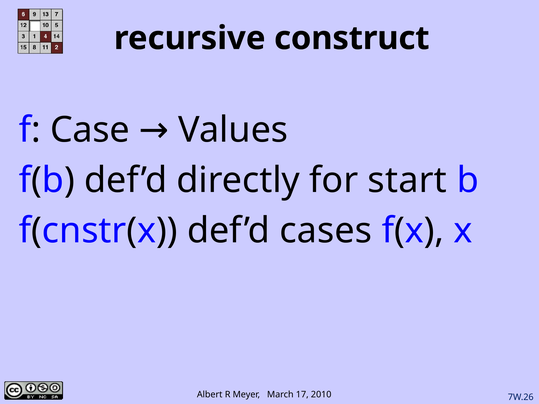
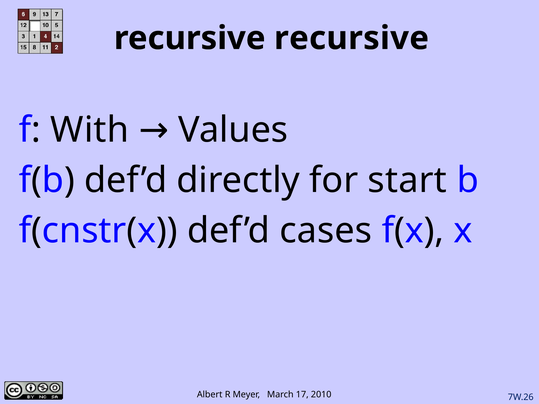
recursive construct: construct -> recursive
Case: Case -> With
